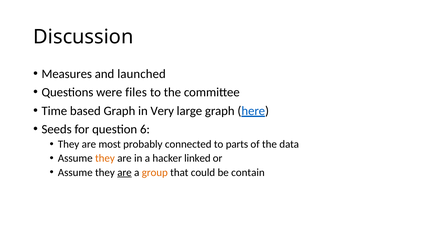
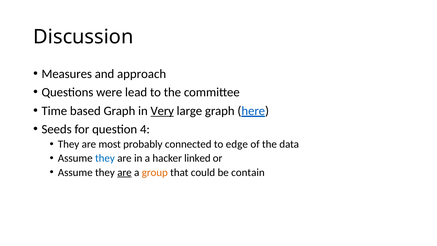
launched: launched -> approach
files: files -> lead
Very underline: none -> present
6: 6 -> 4
parts: parts -> edge
they at (105, 158) colour: orange -> blue
